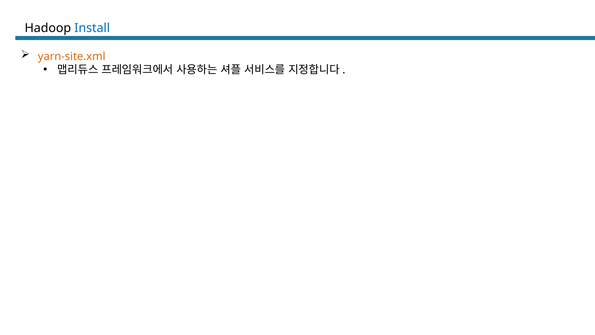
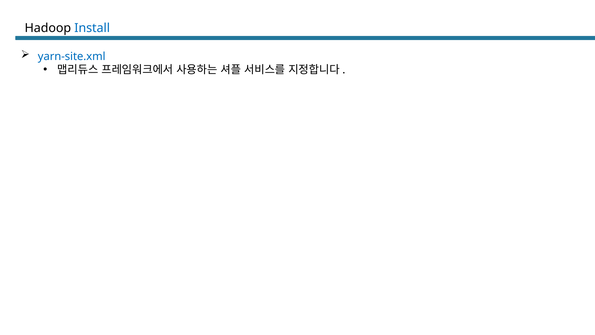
yarn-site.xml colour: orange -> blue
